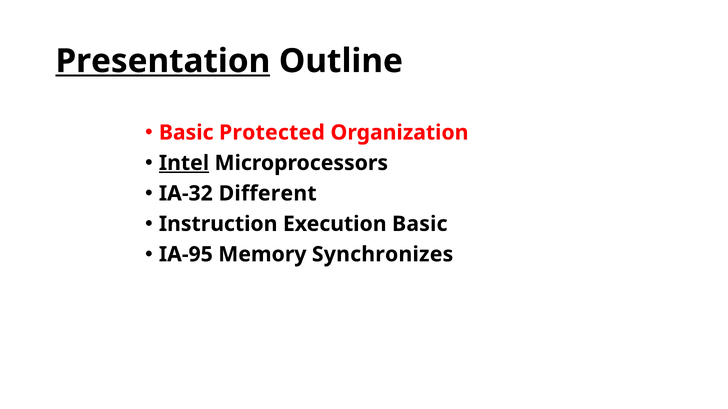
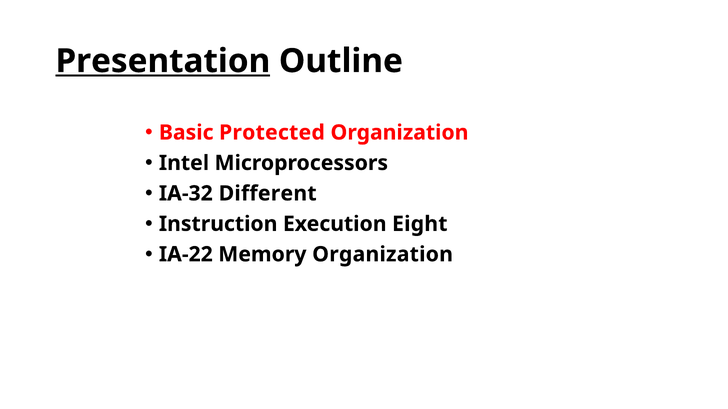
Intel underline: present -> none
Execution Basic: Basic -> Eight
IA-95: IA-95 -> IA-22
Memory Synchronizes: Synchronizes -> Organization
